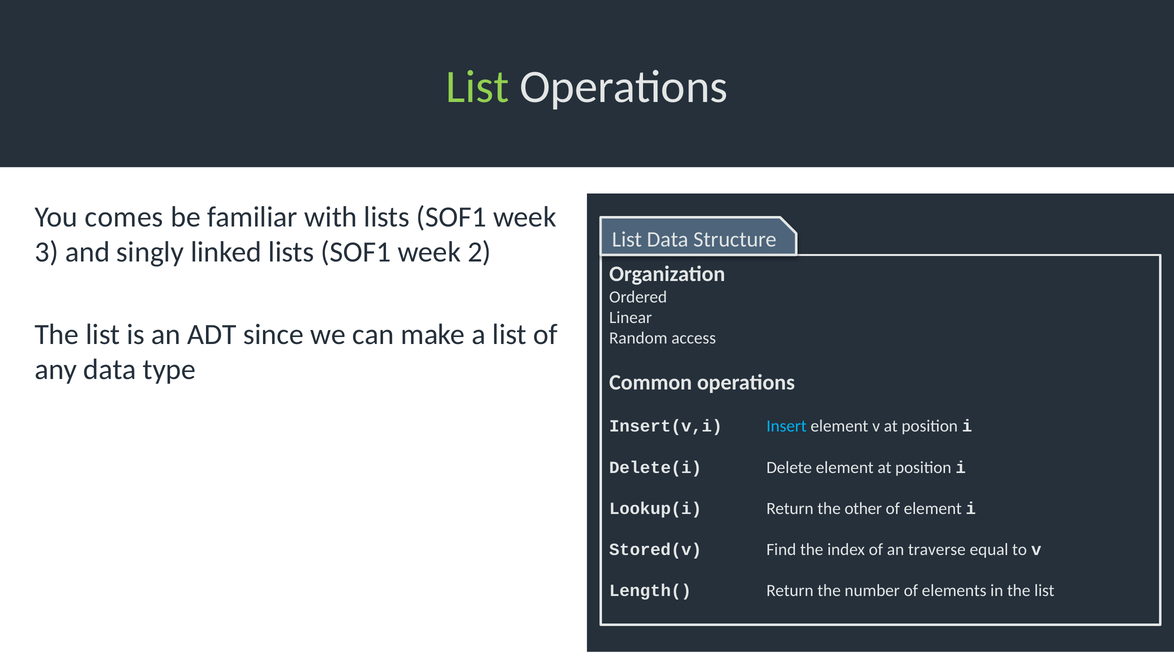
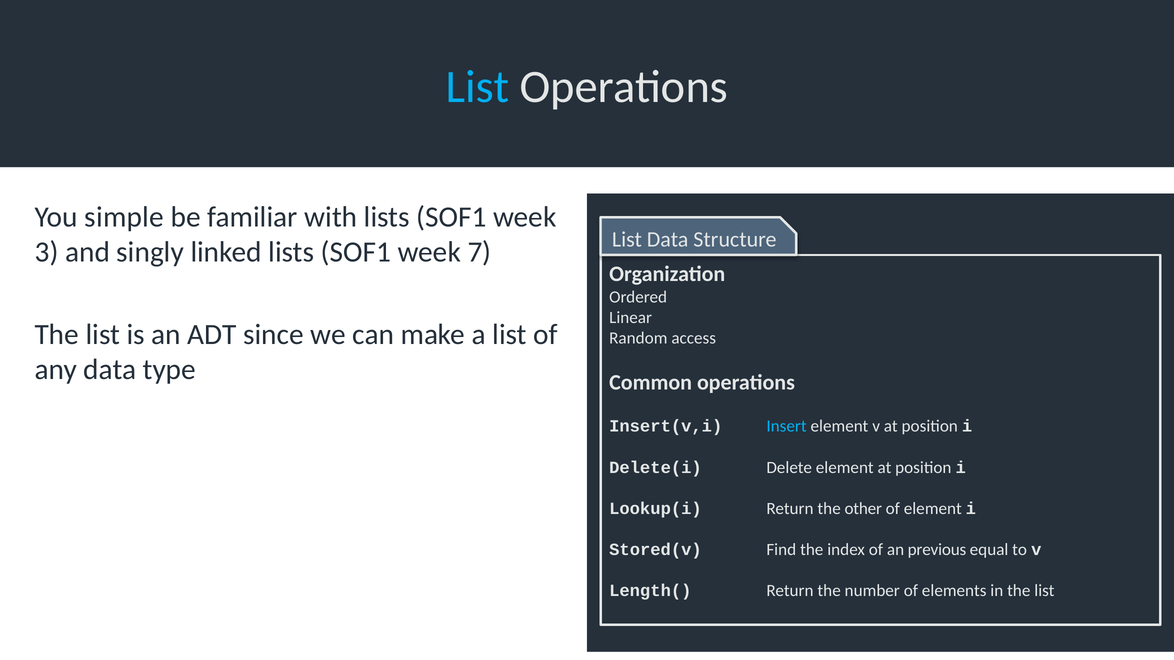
List at (478, 87) colour: light green -> light blue
comes: comes -> simple
week 2: 2 -> 7
traverse: traverse -> previous
